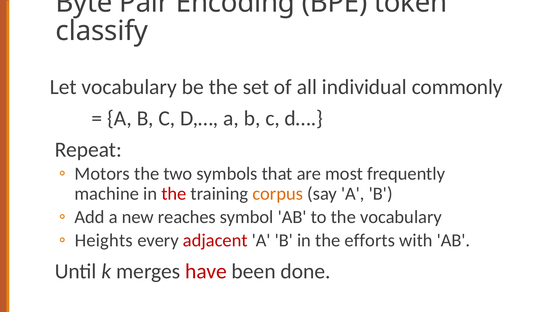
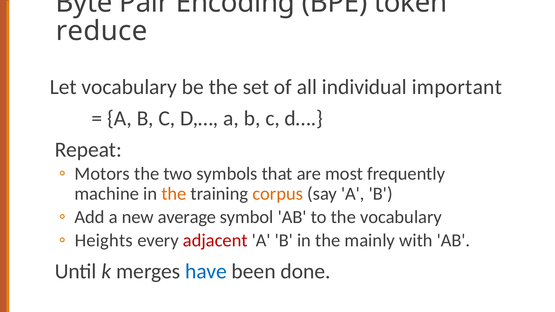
classify: classify -> reduce
commonly: commonly -> important
the at (174, 194) colour: red -> orange
reaches: reaches -> average
efforts: efforts -> mainly
have colour: red -> blue
